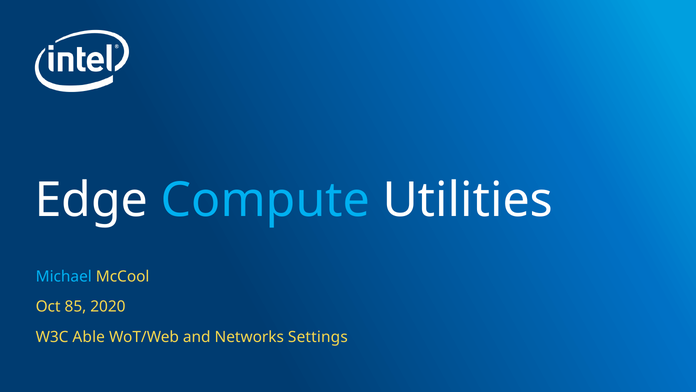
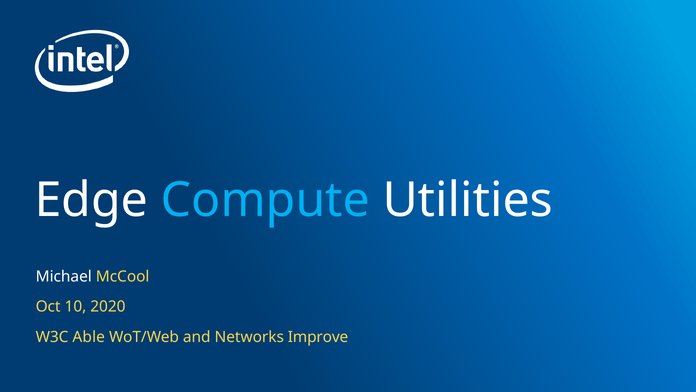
Michael colour: light blue -> white
85: 85 -> 10
Settings: Settings -> Improve
